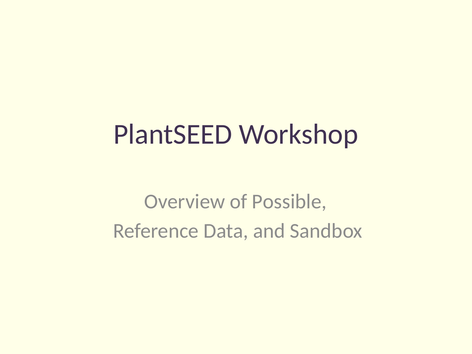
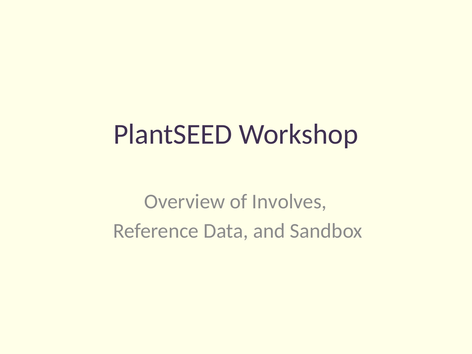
Possible: Possible -> Involves
